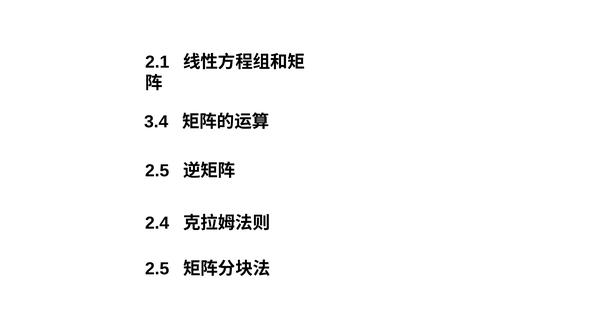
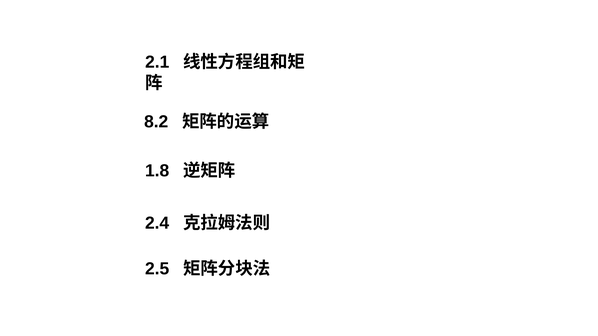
3.4: 3.4 -> 8.2
2.5 at (157, 171): 2.5 -> 1.8
